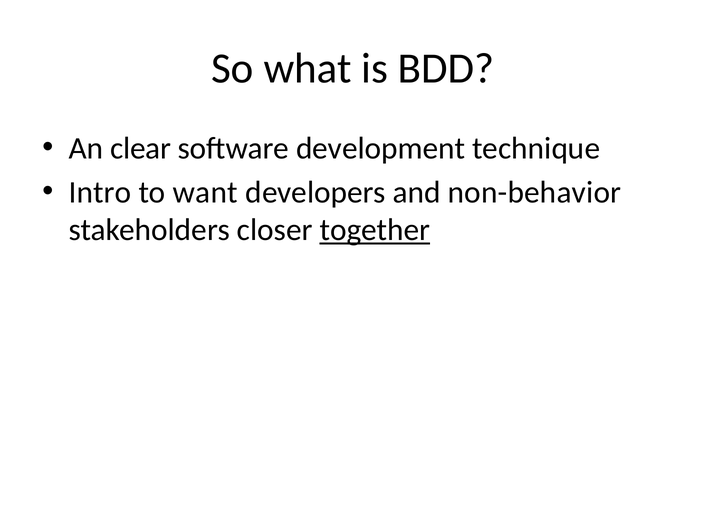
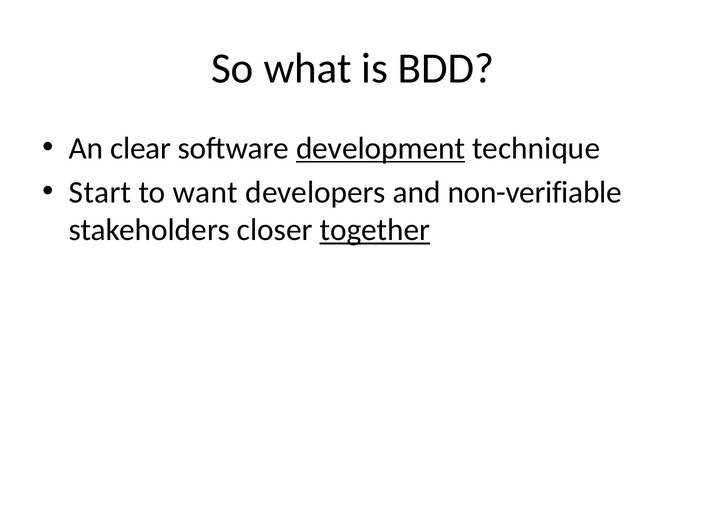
development underline: none -> present
Intro: Intro -> Start
non-behavior: non-behavior -> non-verifiable
